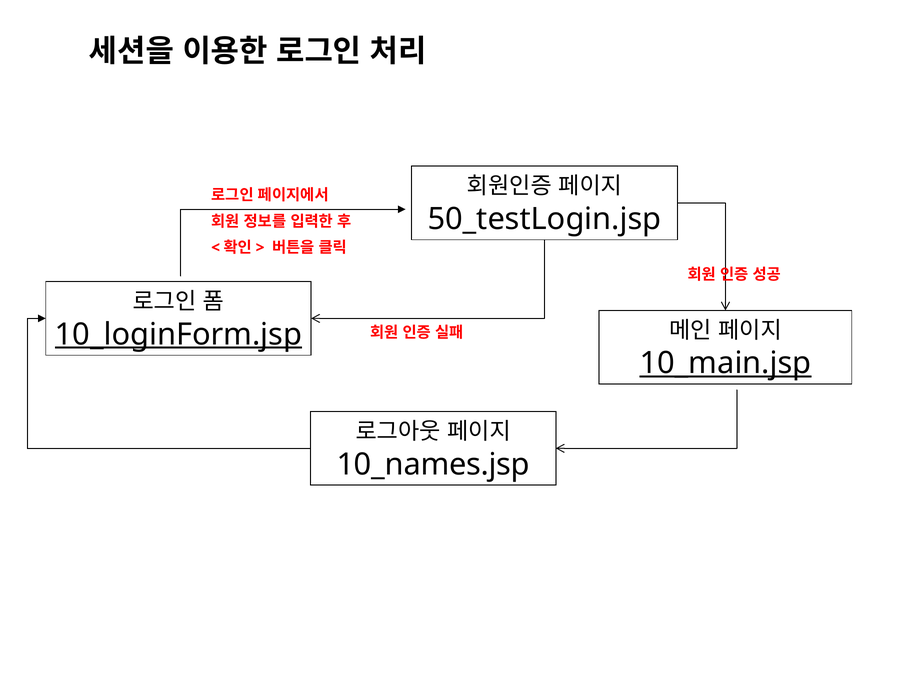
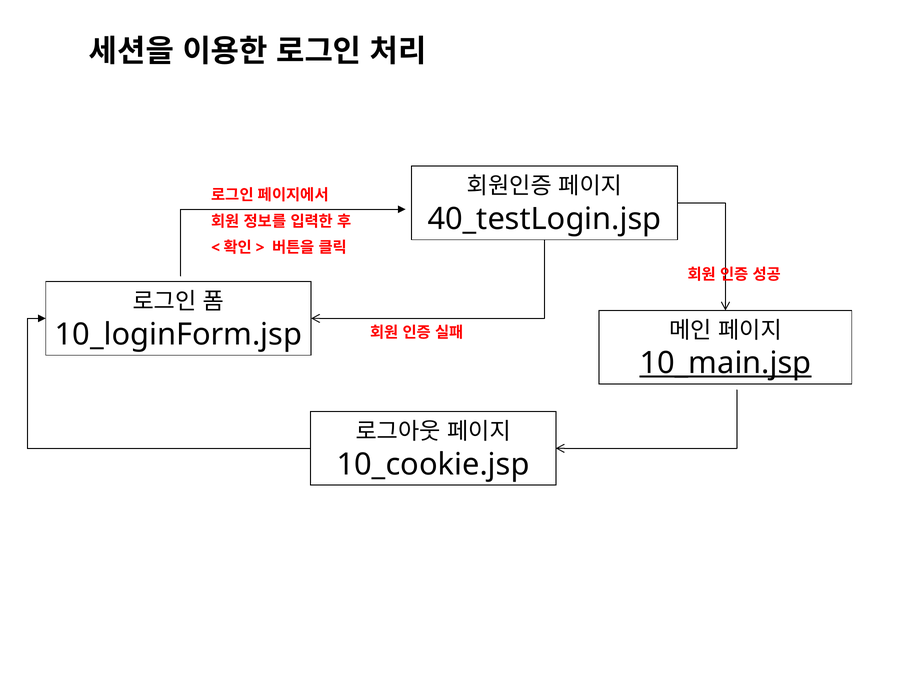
50_testLogin.jsp: 50_testLogin.jsp -> 40_testLogin.jsp
10_loginForm.jsp underline: present -> none
10_names.jsp: 10_names.jsp -> 10_cookie.jsp
